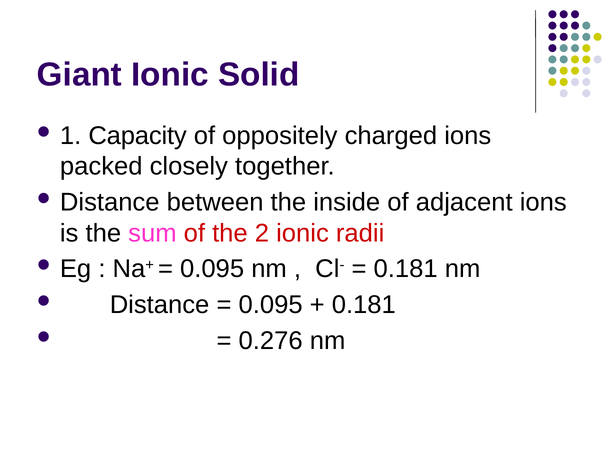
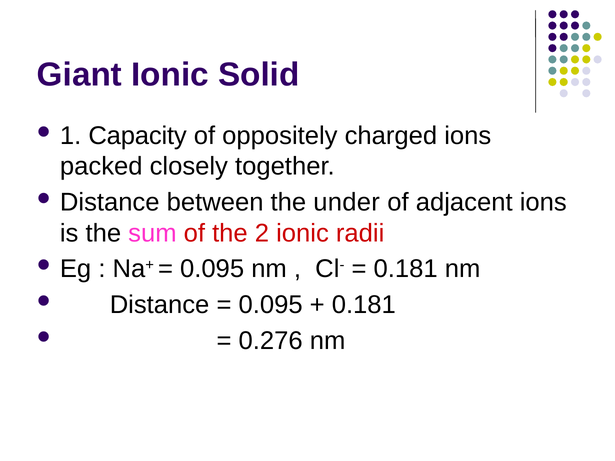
inside: inside -> under
